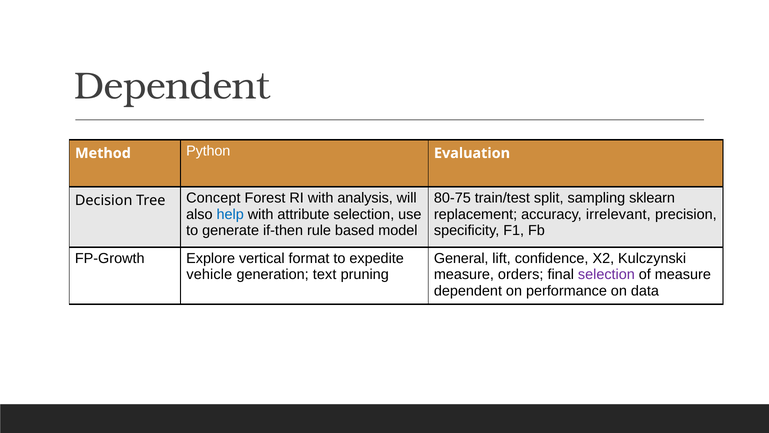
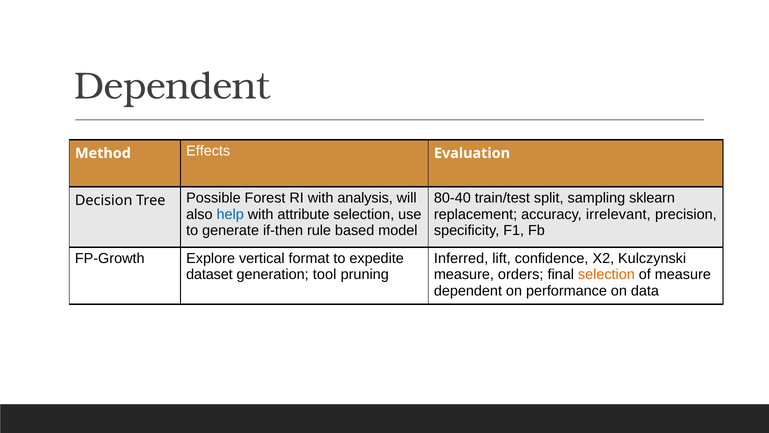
Python: Python -> Effects
80-75: 80-75 -> 80-40
Concept: Concept -> Possible
General: General -> Inferred
vehicle: vehicle -> dataset
text: text -> tool
selection at (606, 274) colour: purple -> orange
